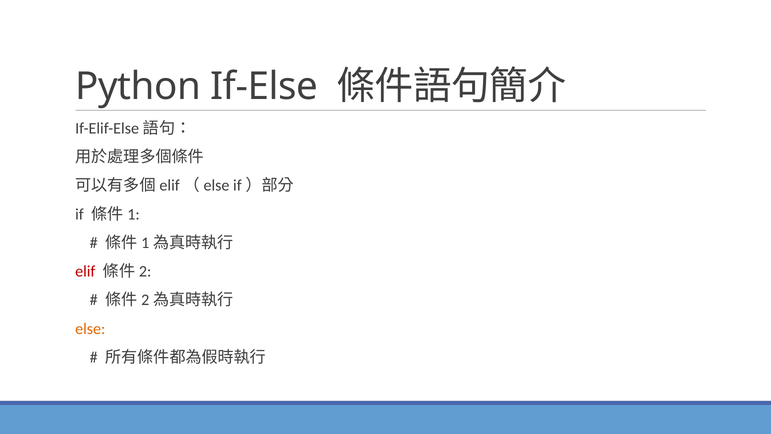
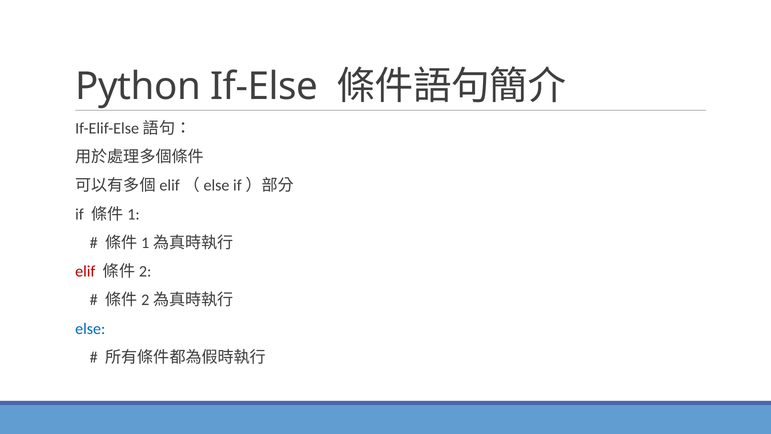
else colour: orange -> blue
